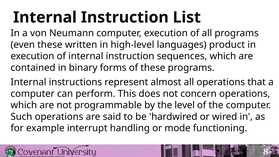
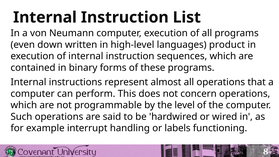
even these: these -> down
mode: mode -> labels
